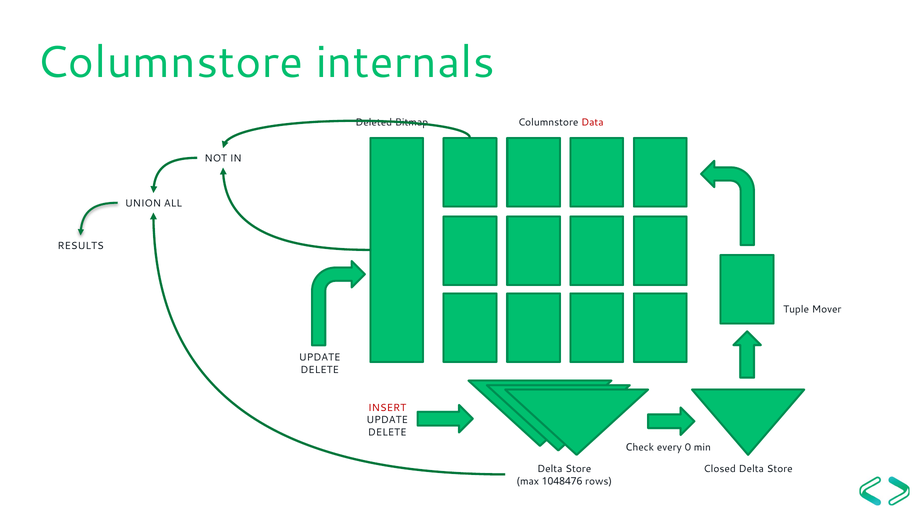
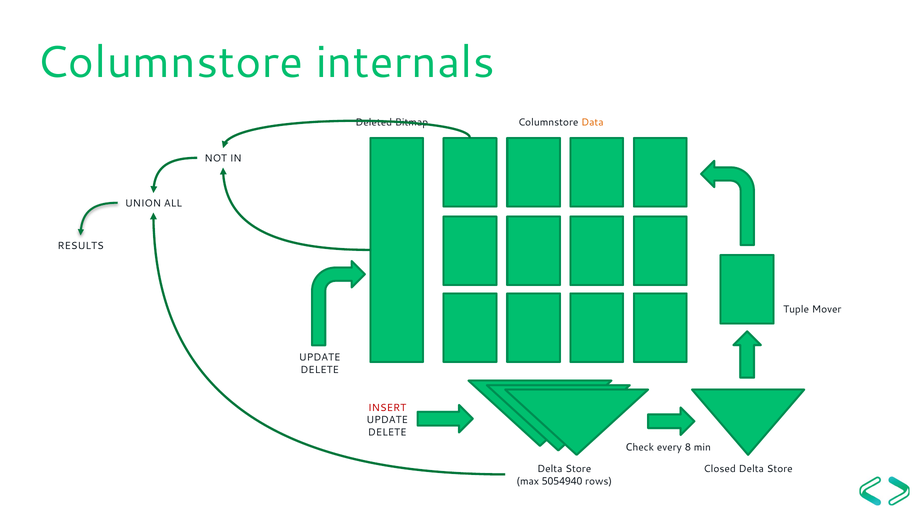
Data colour: red -> orange
0: 0 -> 8
1048476: 1048476 -> 5054940
